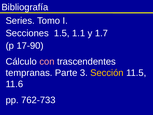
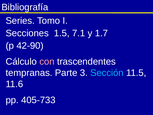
1.1: 1.1 -> 7.1
17-90: 17-90 -> 42-90
Sección colour: yellow -> light blue
762-733: 762-733 -> 405-733
